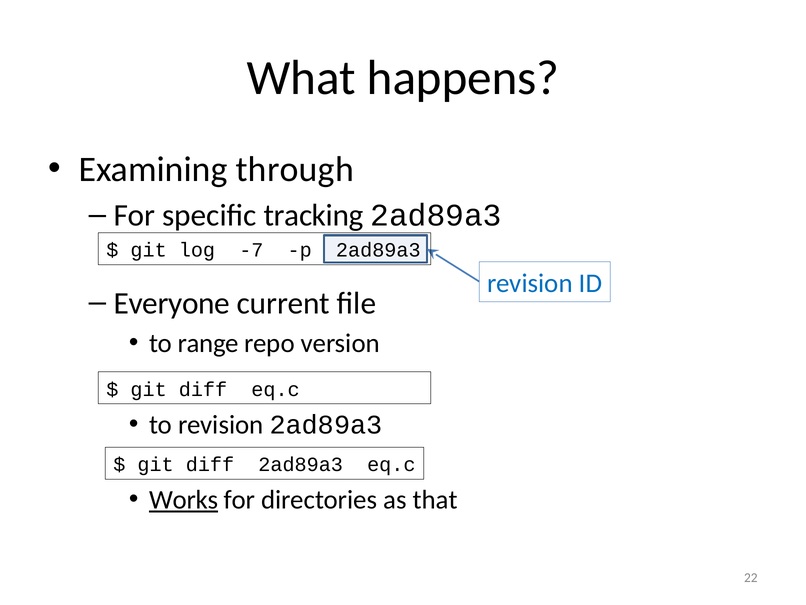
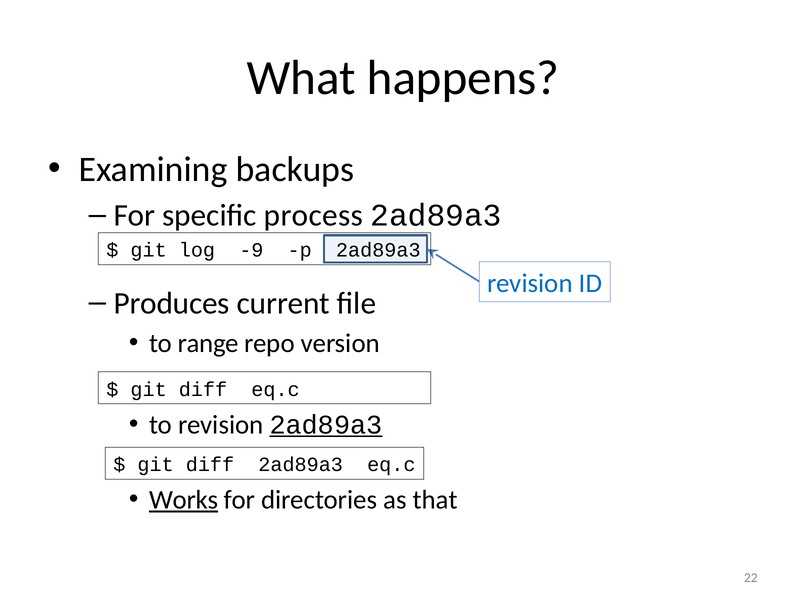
through: through -> backups
tracking: tracking -> process
-7: -7 -> -9
Everyone: Everyone -> Produces
2ad89a3 at (326, 424) underline: none -> present
